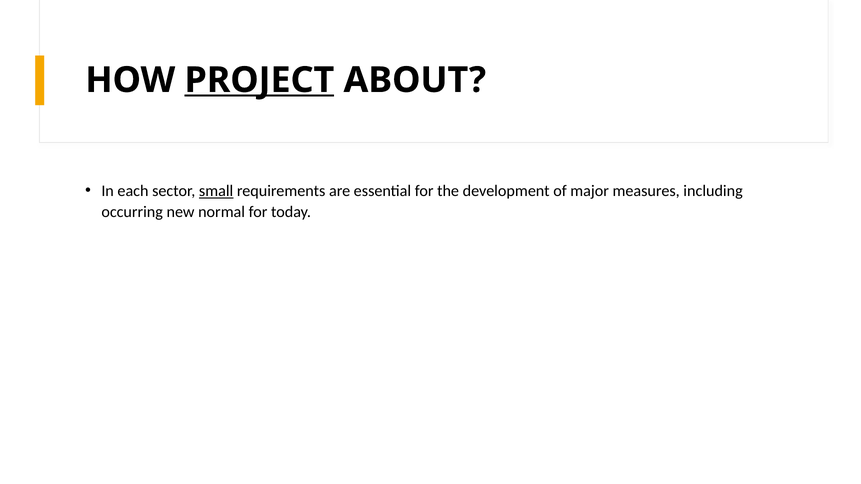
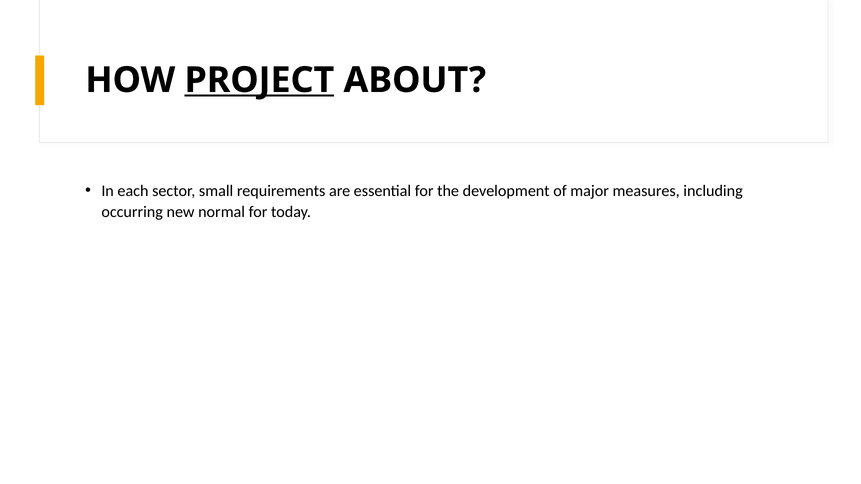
small underline: present -> none
